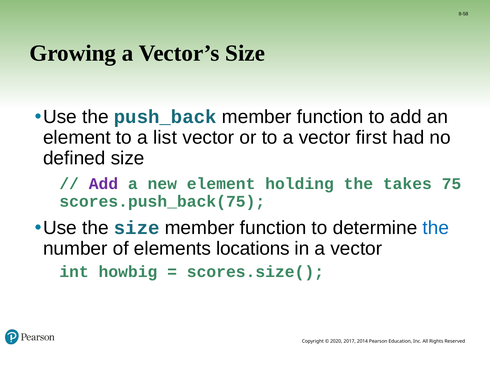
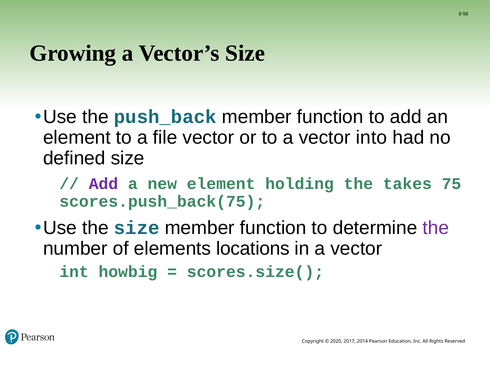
list: list -> file
first: first -> into
the at (436, 228) colour: blue -> purple
